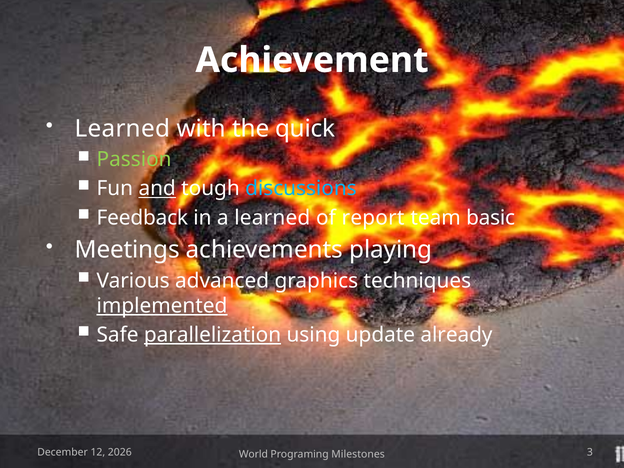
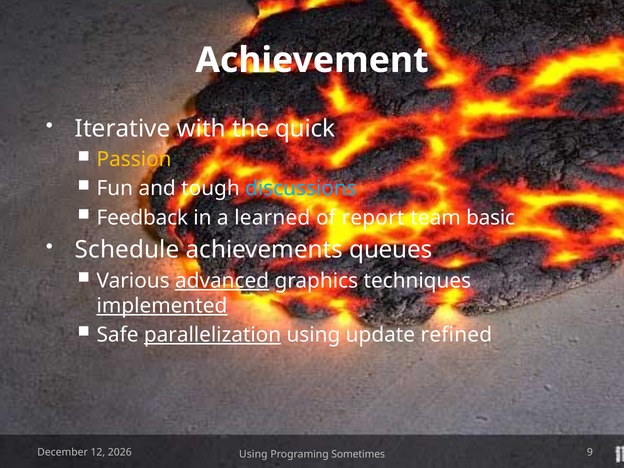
Learned at (123, 129): Learned -> Iterative
Passion colour: light green -> yellow
and underline: present -> none
Meetings: Meetings -> Schedule
playing: playing -> queues
advanced underline: none -> present
already: already -> refined
3: 3 -> 9
World at (253, 454): World -> Using
Milestones: Milestones -> Sometimes
